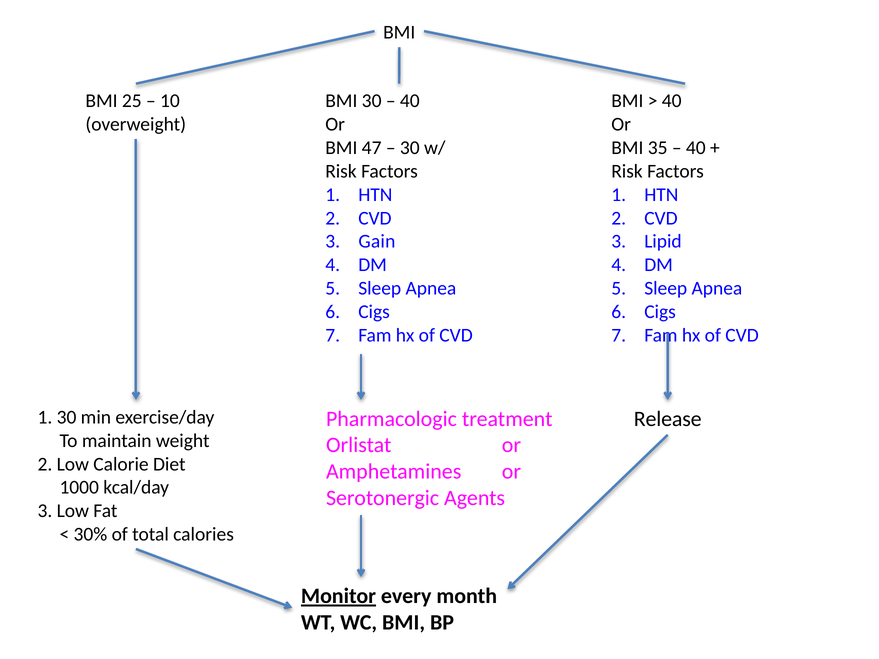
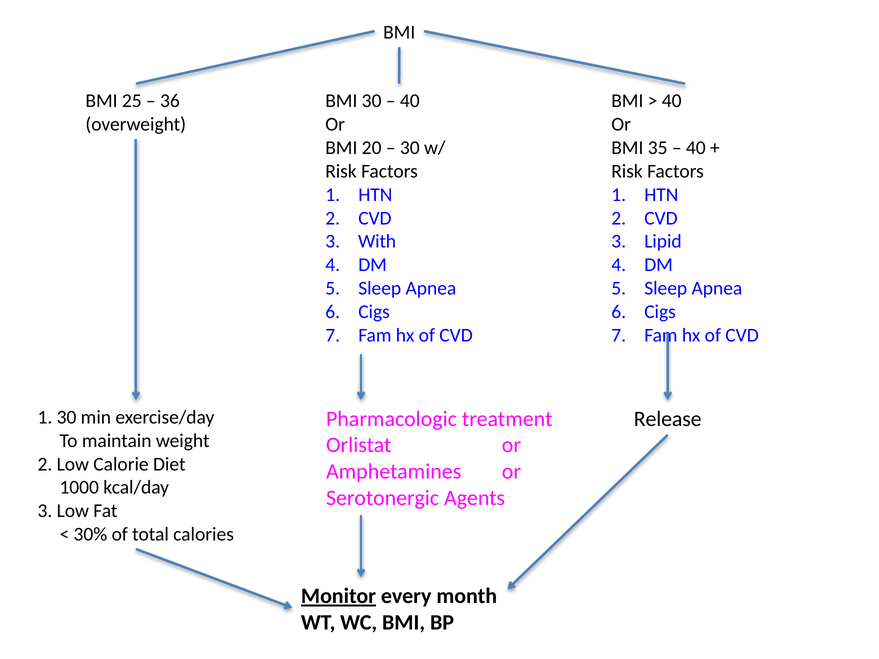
10: 10 -> 36
47: 47 -> 20
Gain: Gain -> With
